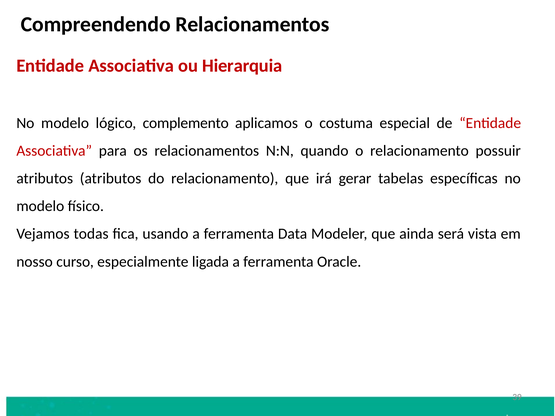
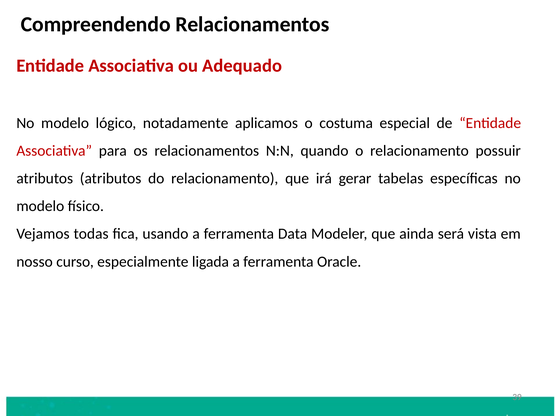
Hierarquia: Hierarquia -> Adequado
complemento: complemento -> notadamente
